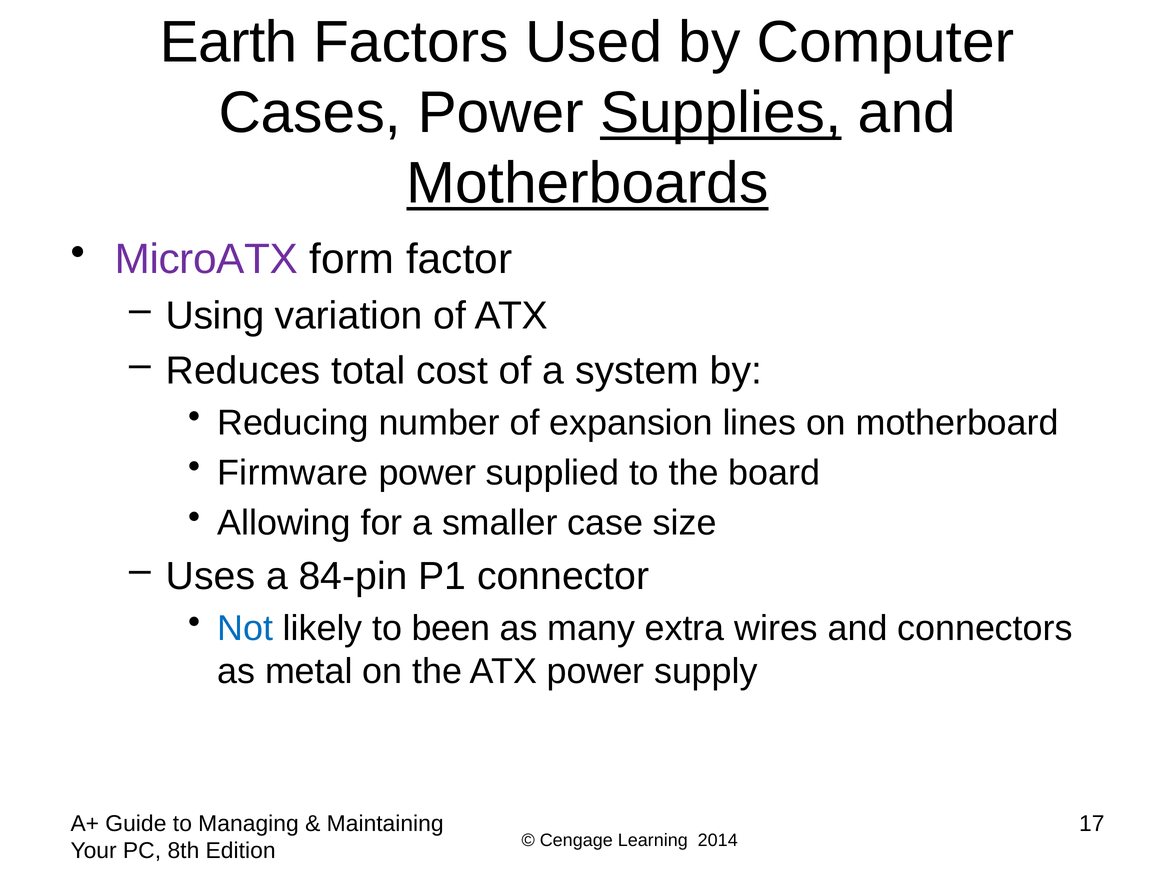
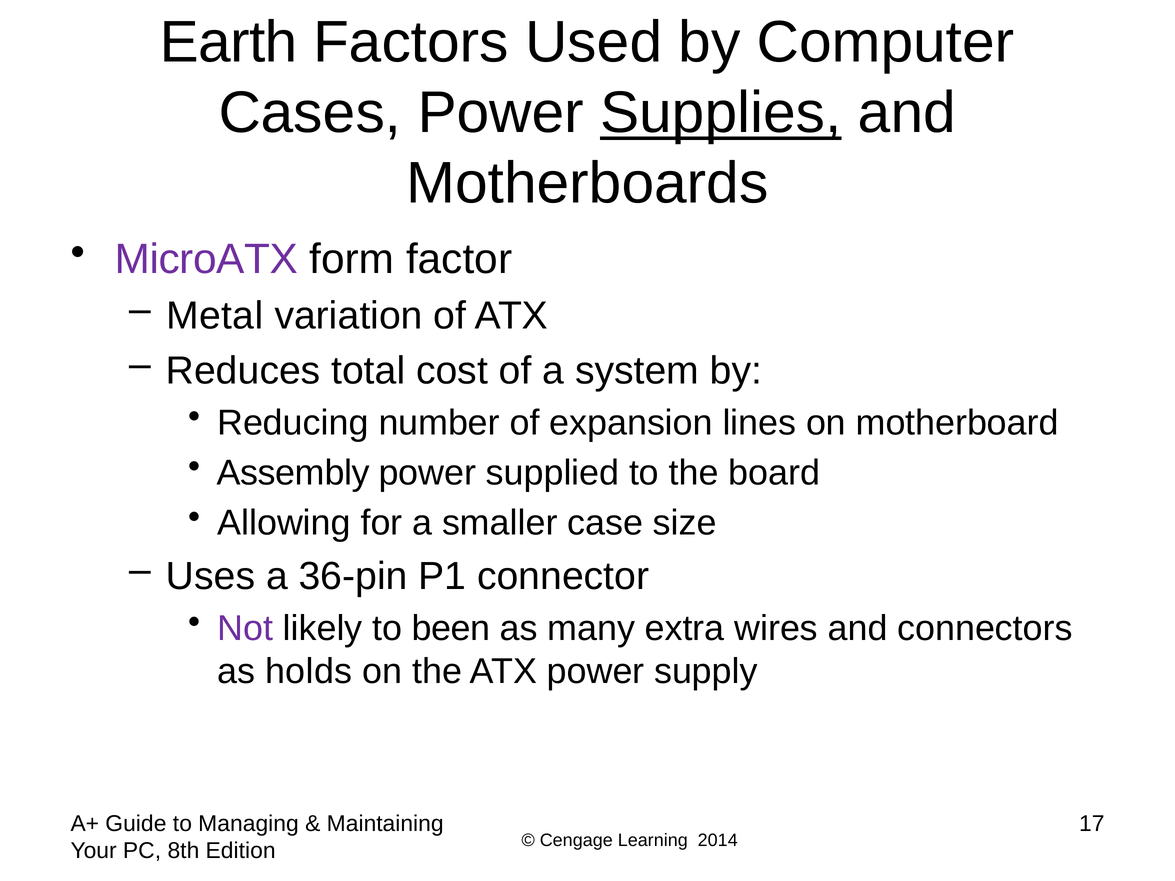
Motherboards underline: present -> none
Using: Using -> Metal
Firmware: Firmware -> Assembly
84-pin: 84-pin -> 36-pin
Not colour: blue -> purple
metal: metal -> holds
